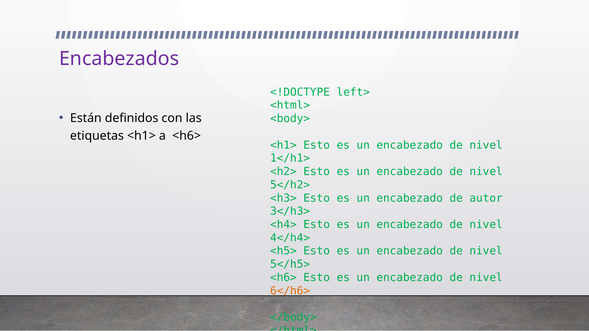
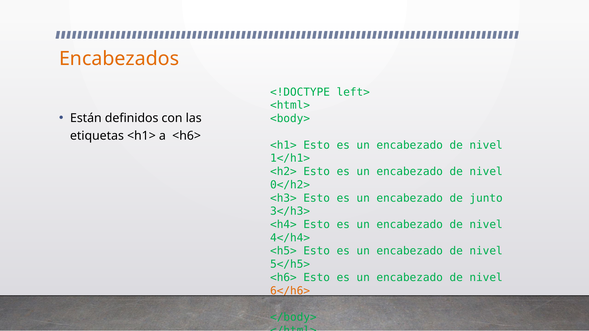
Encabezados colour: purple -> orange
5</h2>: 5</h2> -> 0</h2>
autor: autor -> junto
